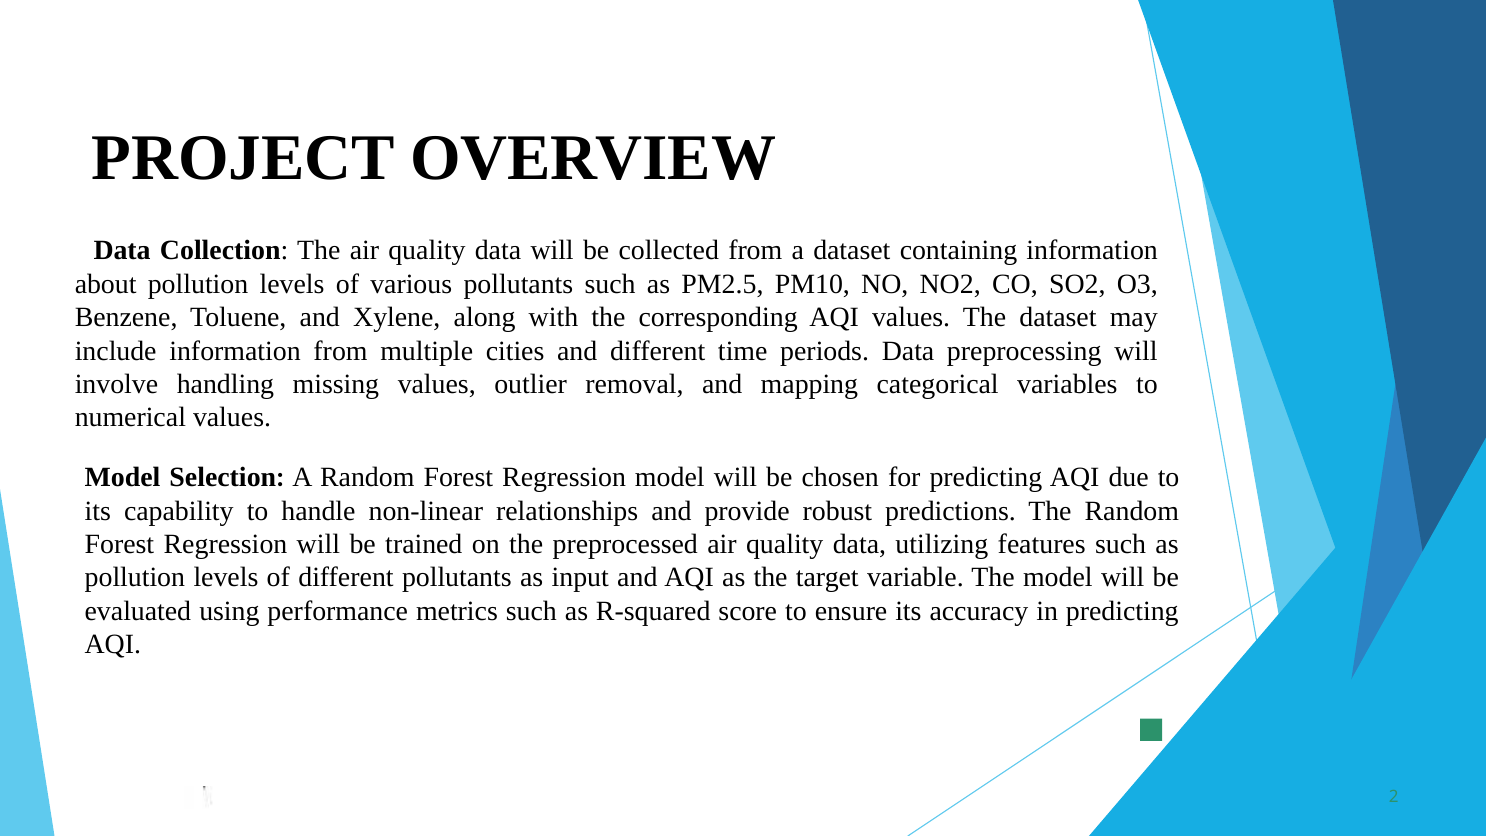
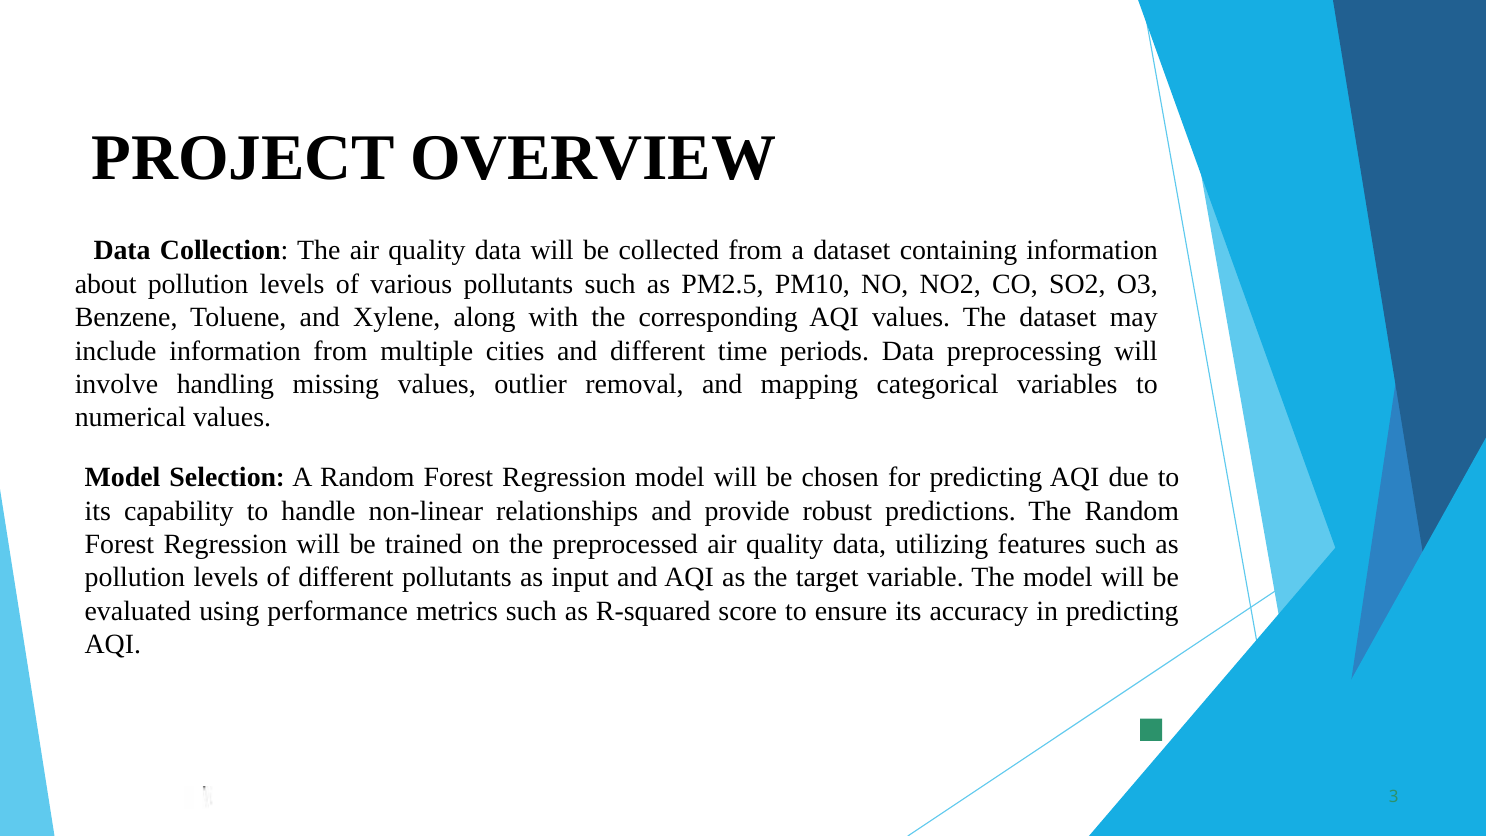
2: 2 -> 3
